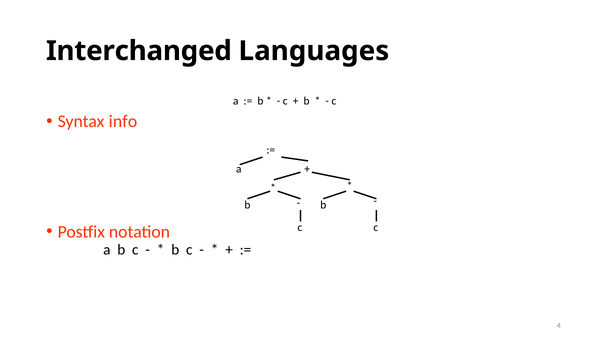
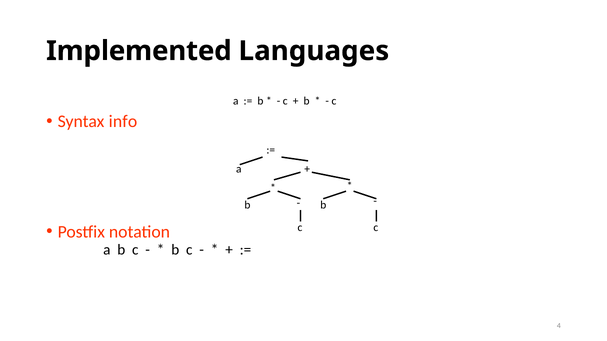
Interchanged: Interchanged -> Implemented
